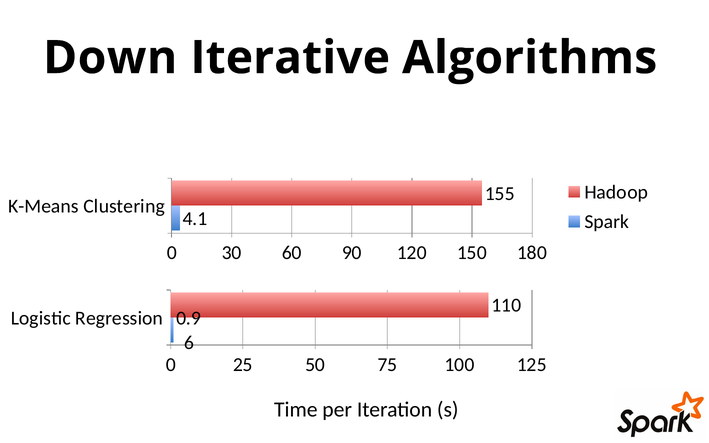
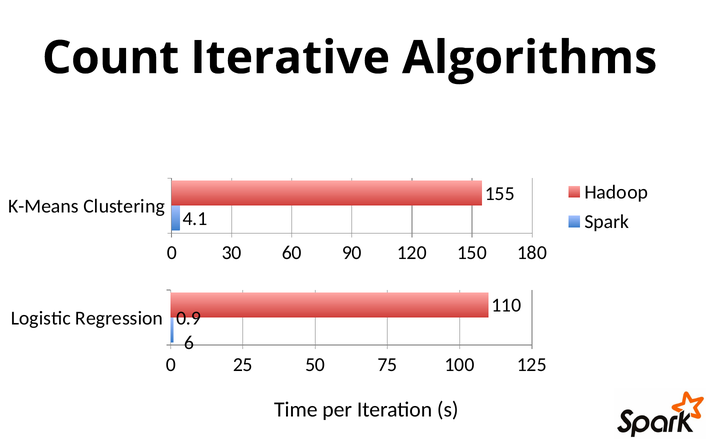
Down: Down -> Count
